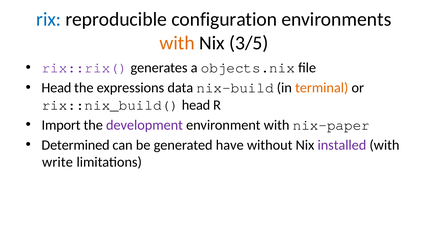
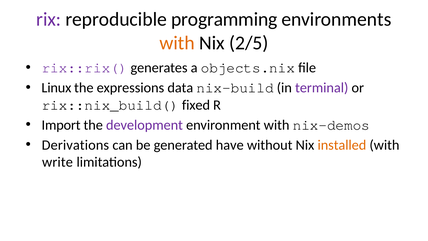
rix colour: blue -> purple
configuration: configuration -> programming
3/5: 3/5 -> 2/5
Head at (56, 88): Head -> Linux
terminal colour: orange -> purple
rix::nix_build( head: head -> fixed
nix-paper: nix-paper -> nix-demos
Determined: Determined -> Derivations
installed colour: purple -> orange
